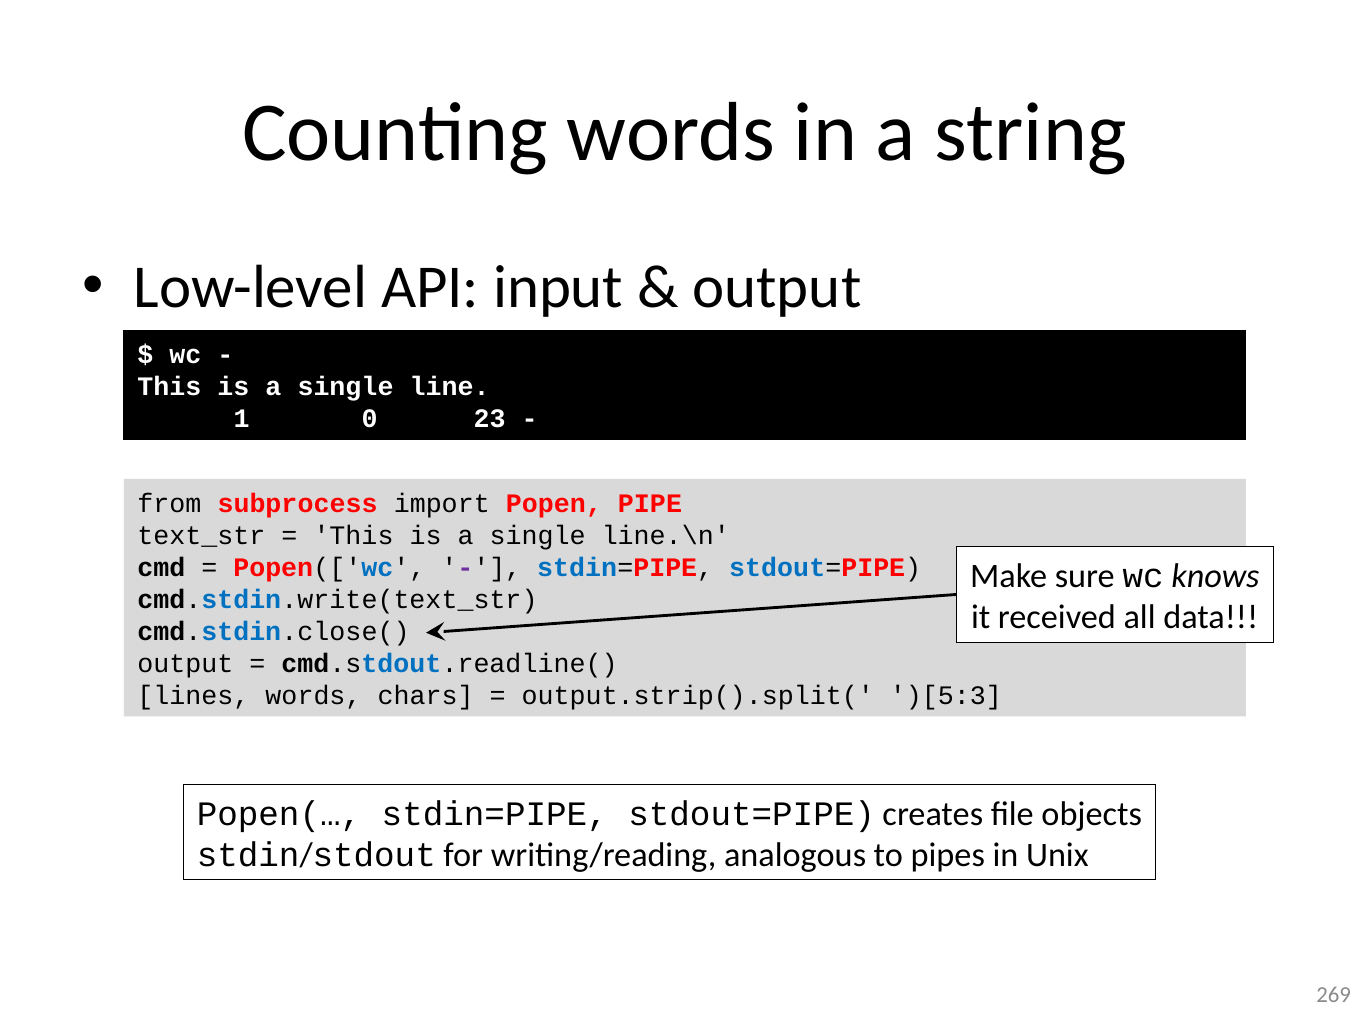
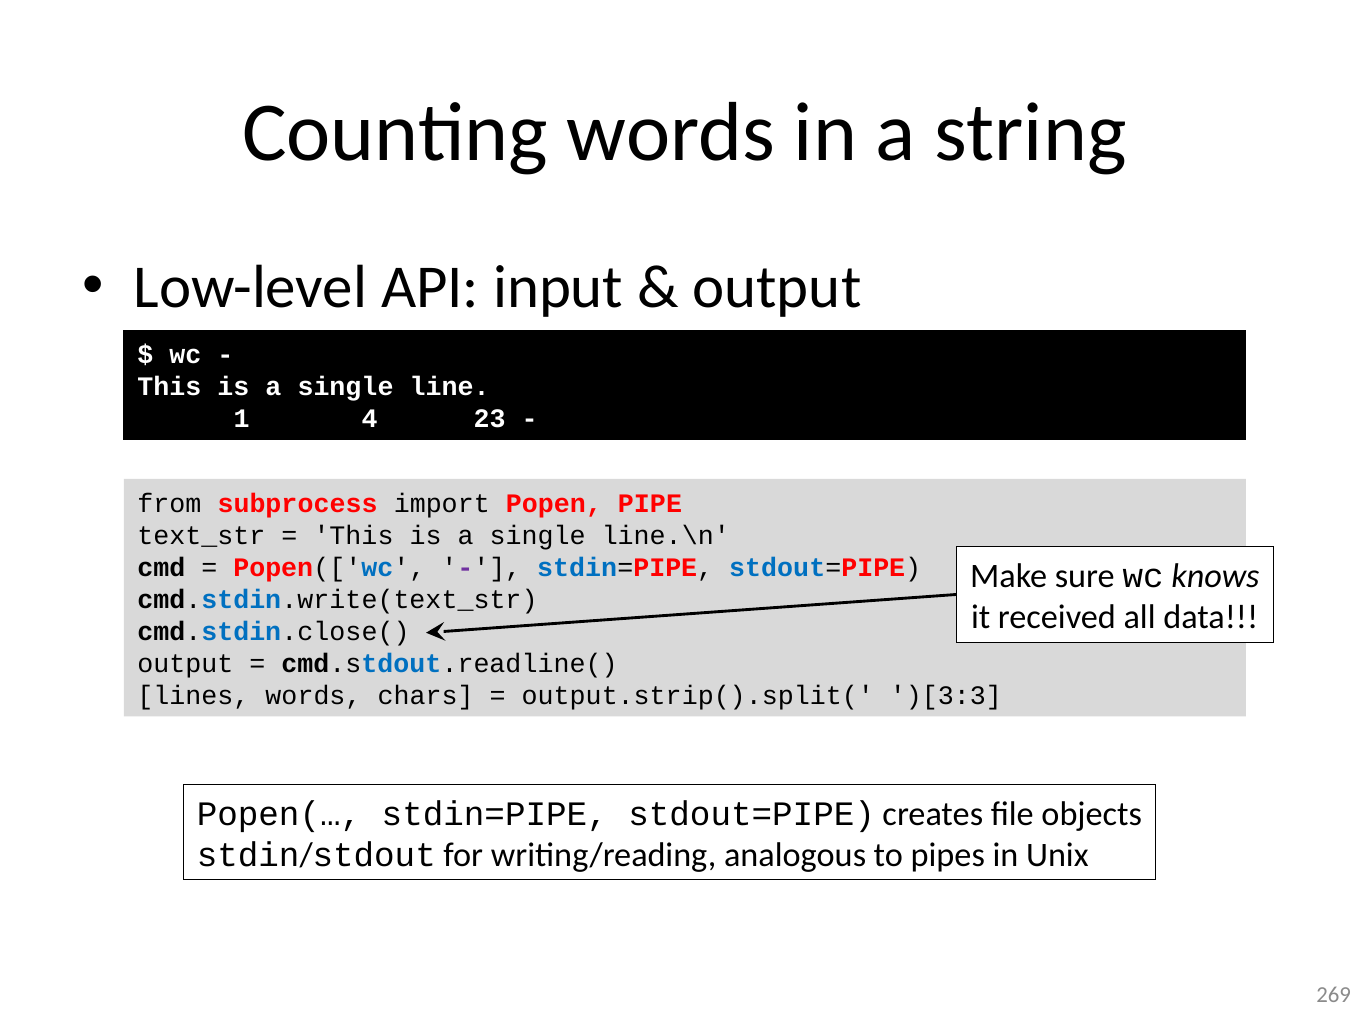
0: 0 -> 4
)[5:3: )[5:3 -> )[3:3
